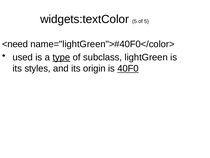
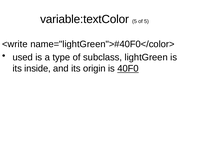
widgets:textColor: widgets:textColor -> variable:textColor
<need: <need -> <write
type underline: present -> none
styles: styles -> inside
